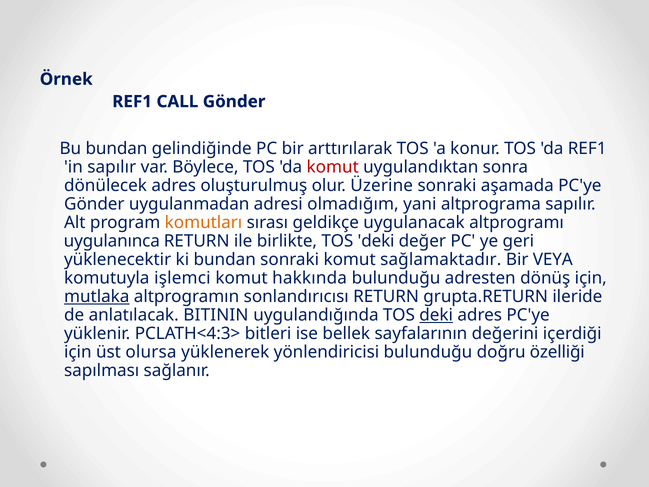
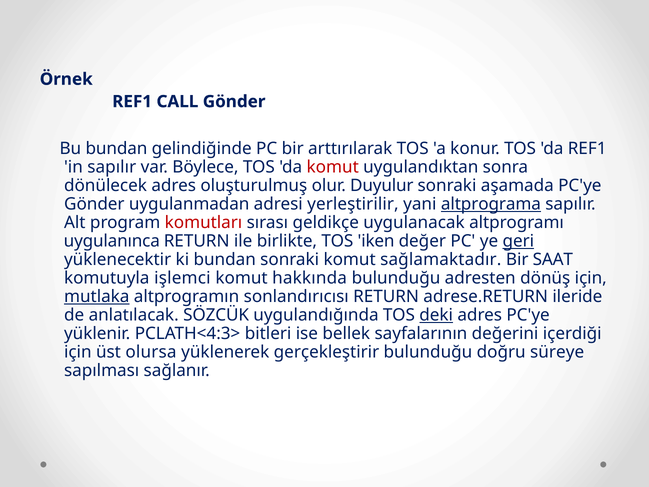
Üzerine: Üzerine -> Duyulur
olmadığım: olmadığım -> yerleştirilir
altprograma underline: none -> present
komutları colour: orange -> red
birlikte TOS deki: deki -> iken
geri underline: none -> present
VEYA: VEYA -> SAAT
grupta.RETURN: grupta.RETURN -> adrese.RETURN
BITININ: BITININ -> SÖZCÜK
yönlendiricisi: yönlendiricisi -> gerçekleştirir
özelliği: özelliği -> süreye
